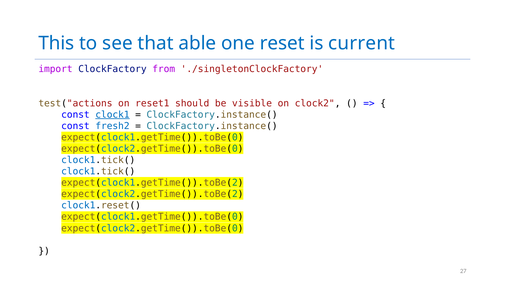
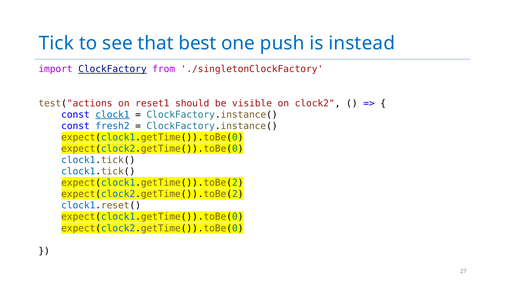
This: This -> Tick
able: able -> best
reset: reset -> push
current: current -> instead
ClockFactory underline: none -> present
